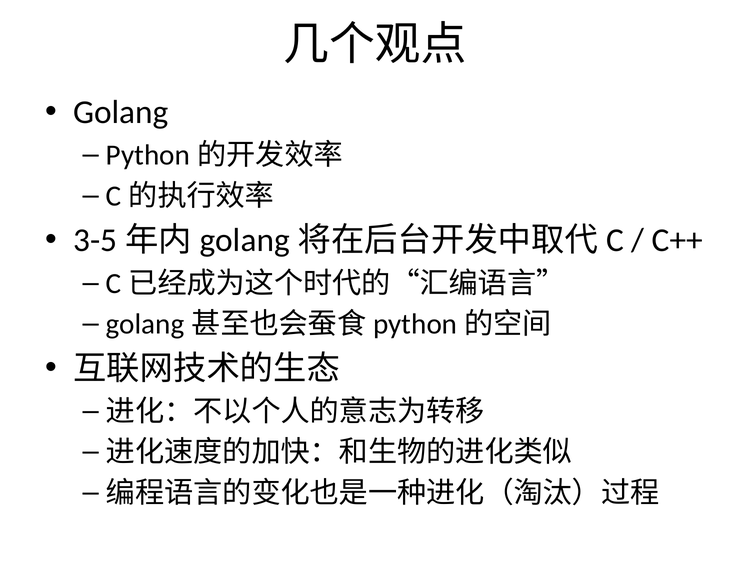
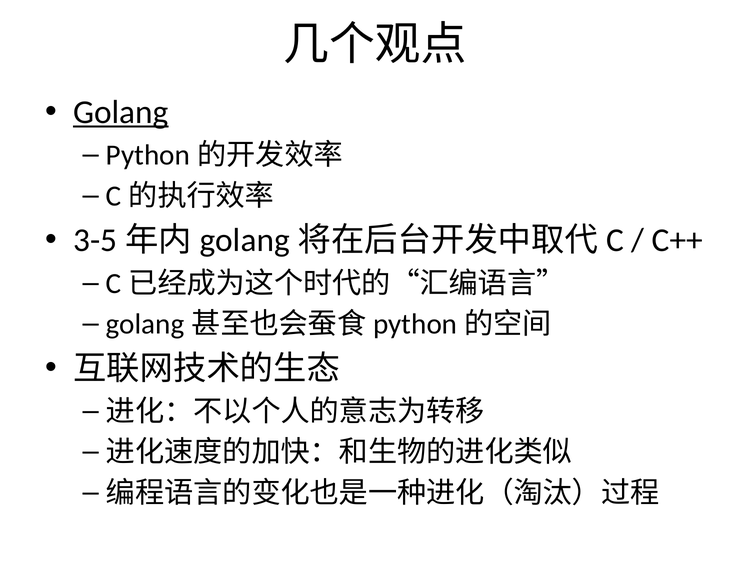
Golang underline: none -> present
